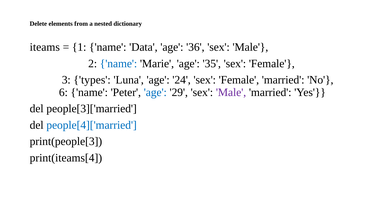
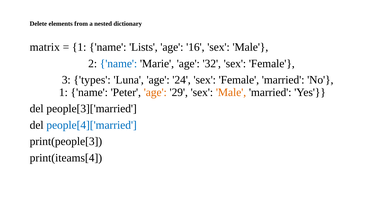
iteams: iteams -> matrix
Data: Data -> Lists
36: 36 -> 16
35: 35 -> 32
6 at (63, 92): 6 -> 1
age at (155, 92) colour: blue -> orange
Male at (231, 92) colour: purple -> orange
